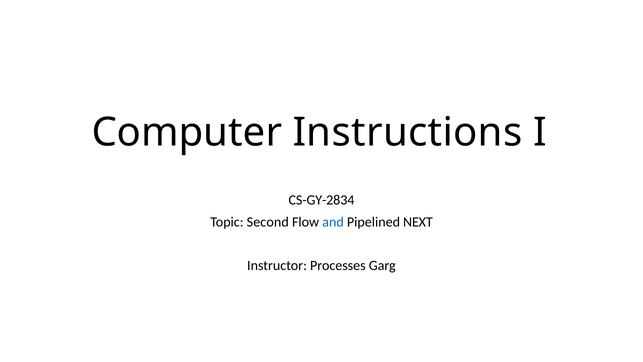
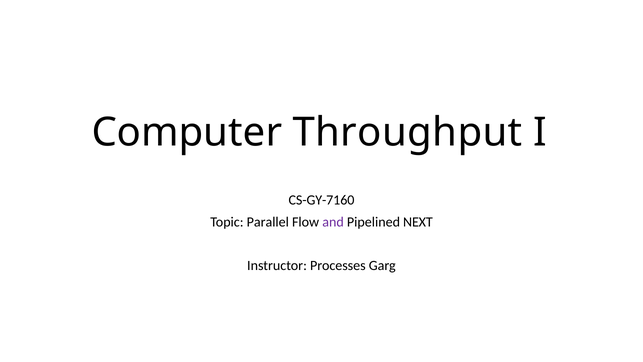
Instructions: Instructions -> Throughput
CS-GY-2834: CS-GY-2834 -> CS-GY-7160
Second: Second -> Parallel
and colour: blue -> purple
